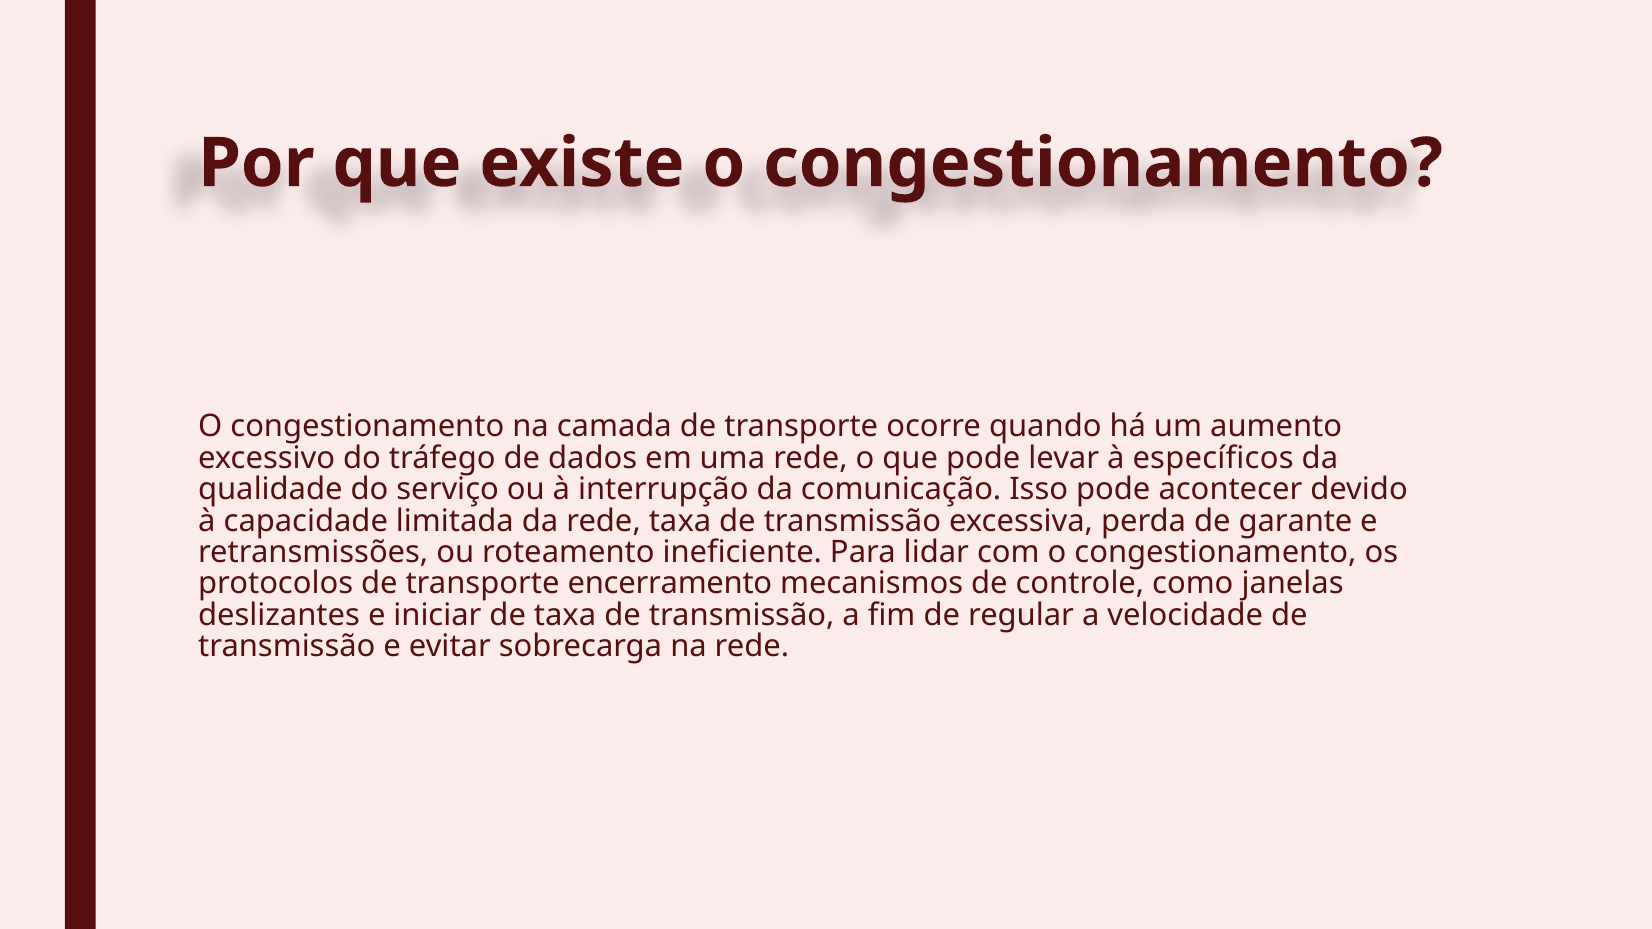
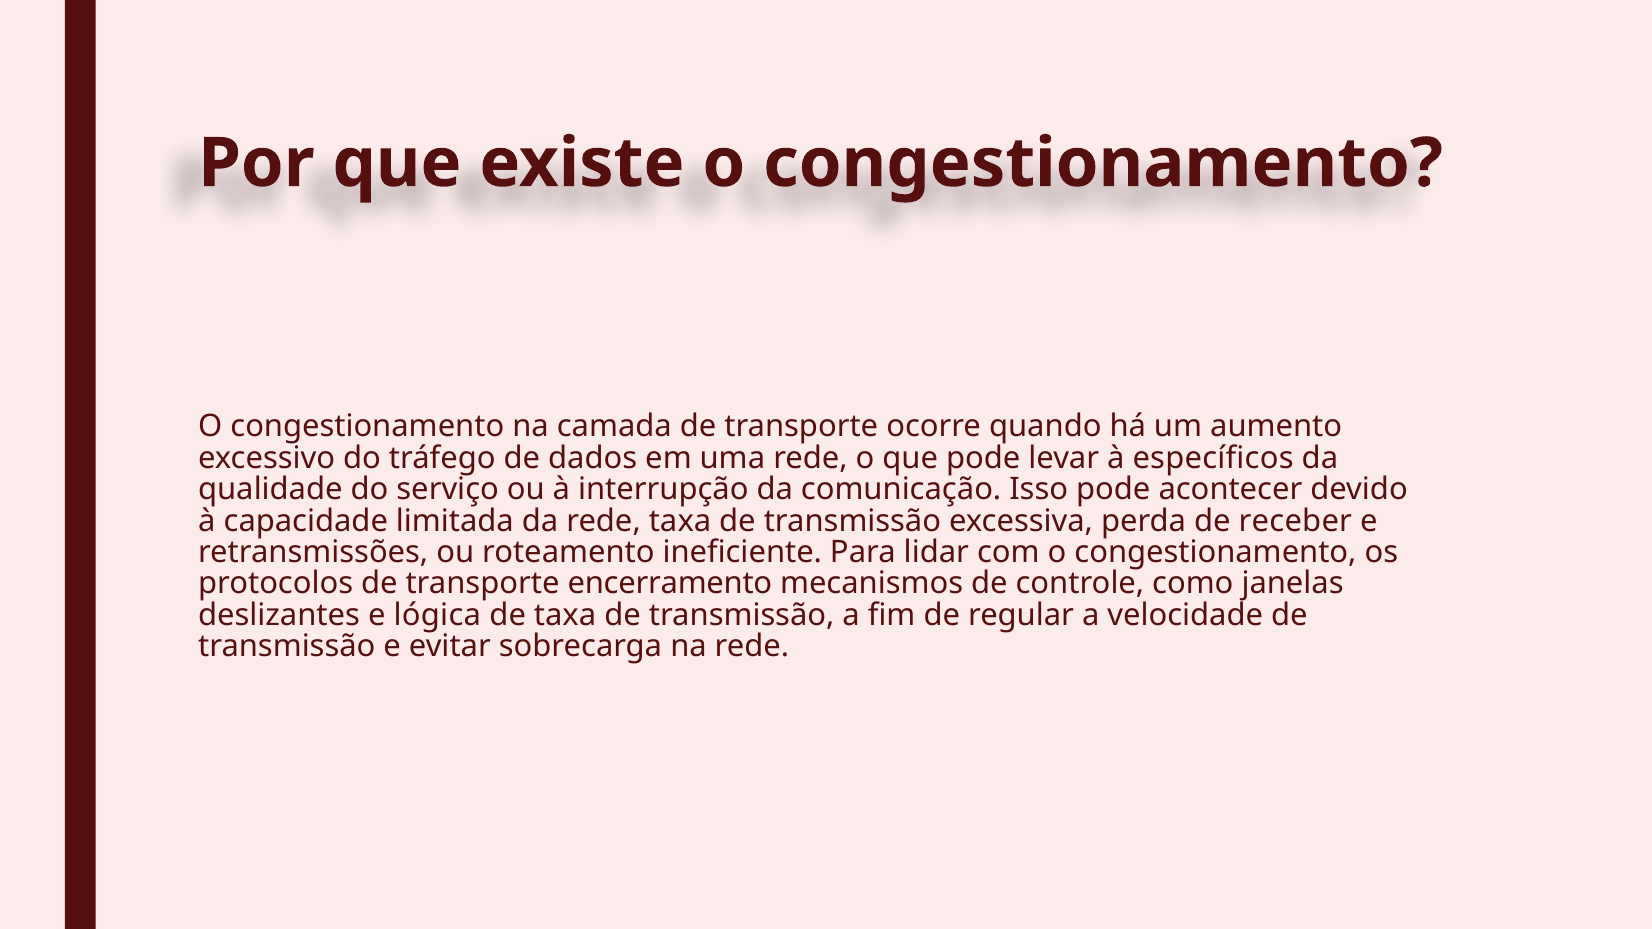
garante: garante -> receber
iniciar: iniciar -> lógica
